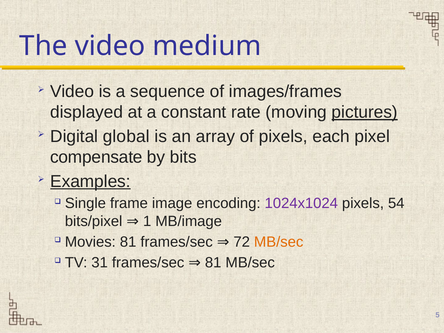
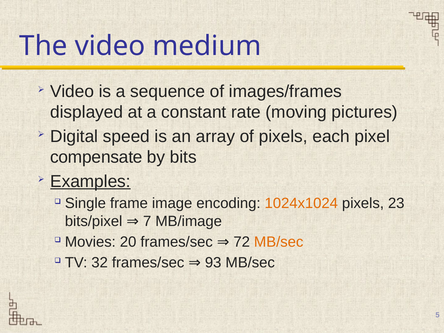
pictures underline: present -> none
global: global -> speed
1024x1024 colour: purple -> orange
54: 54 -> 23
1: 1 -> 7
Movies 81: 81 -> 20
31: 31 -> 32
frames/sec 81: 81 -> 93
